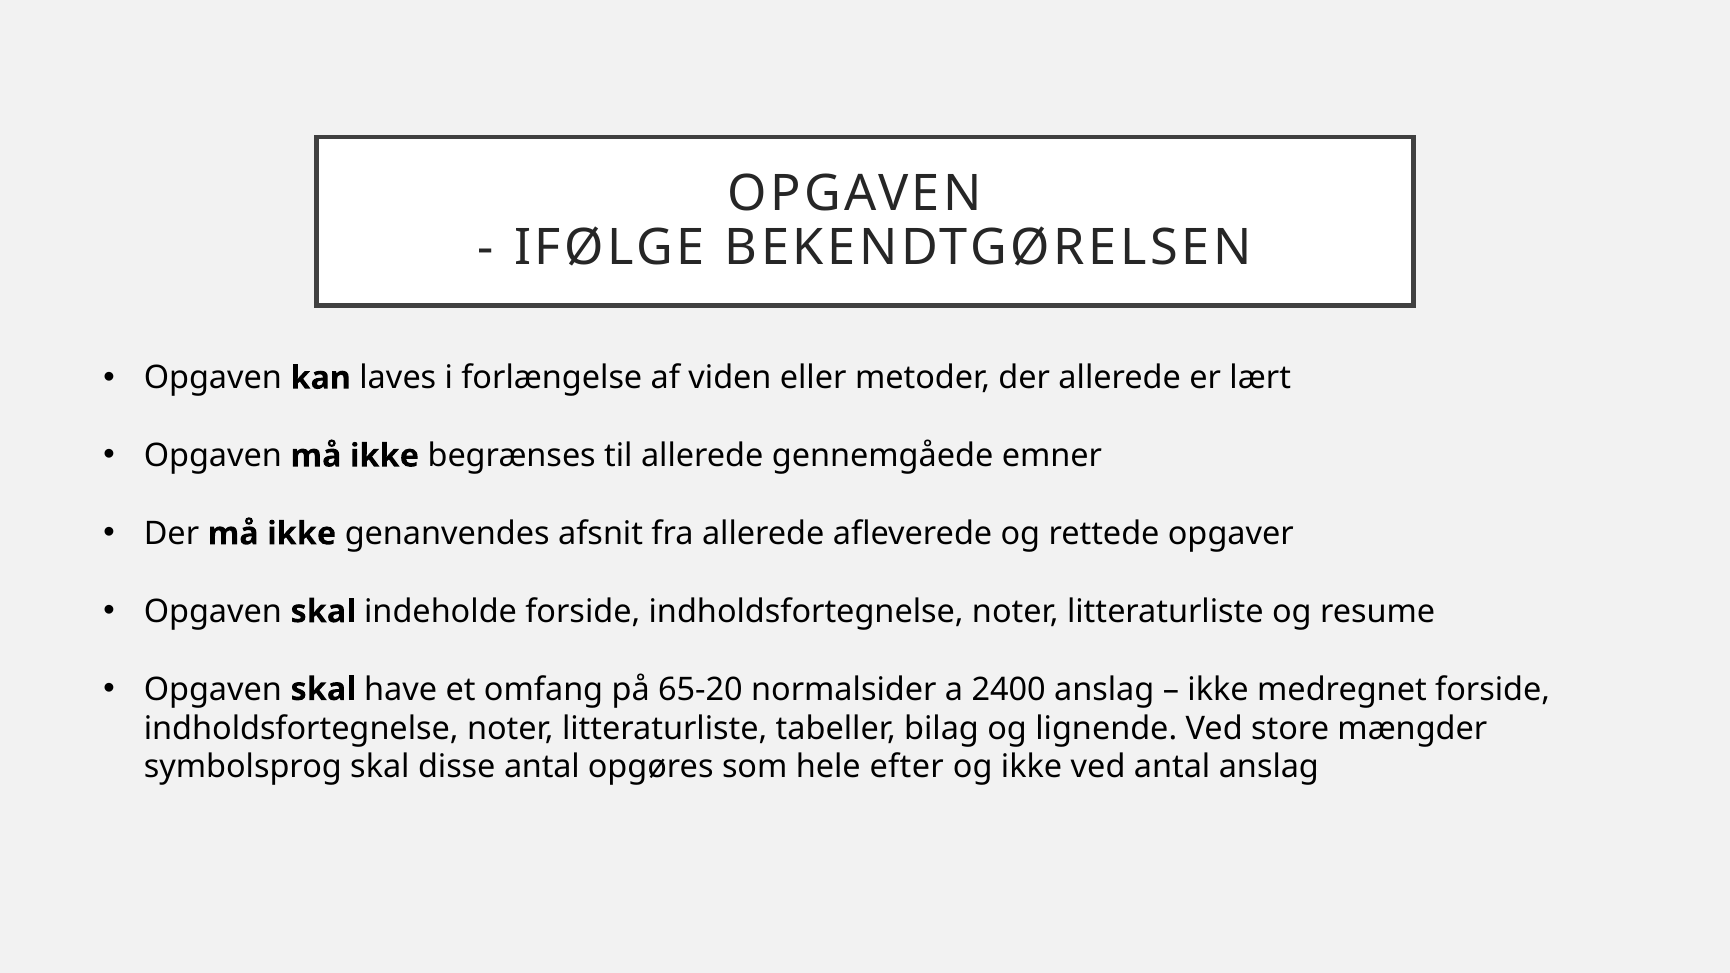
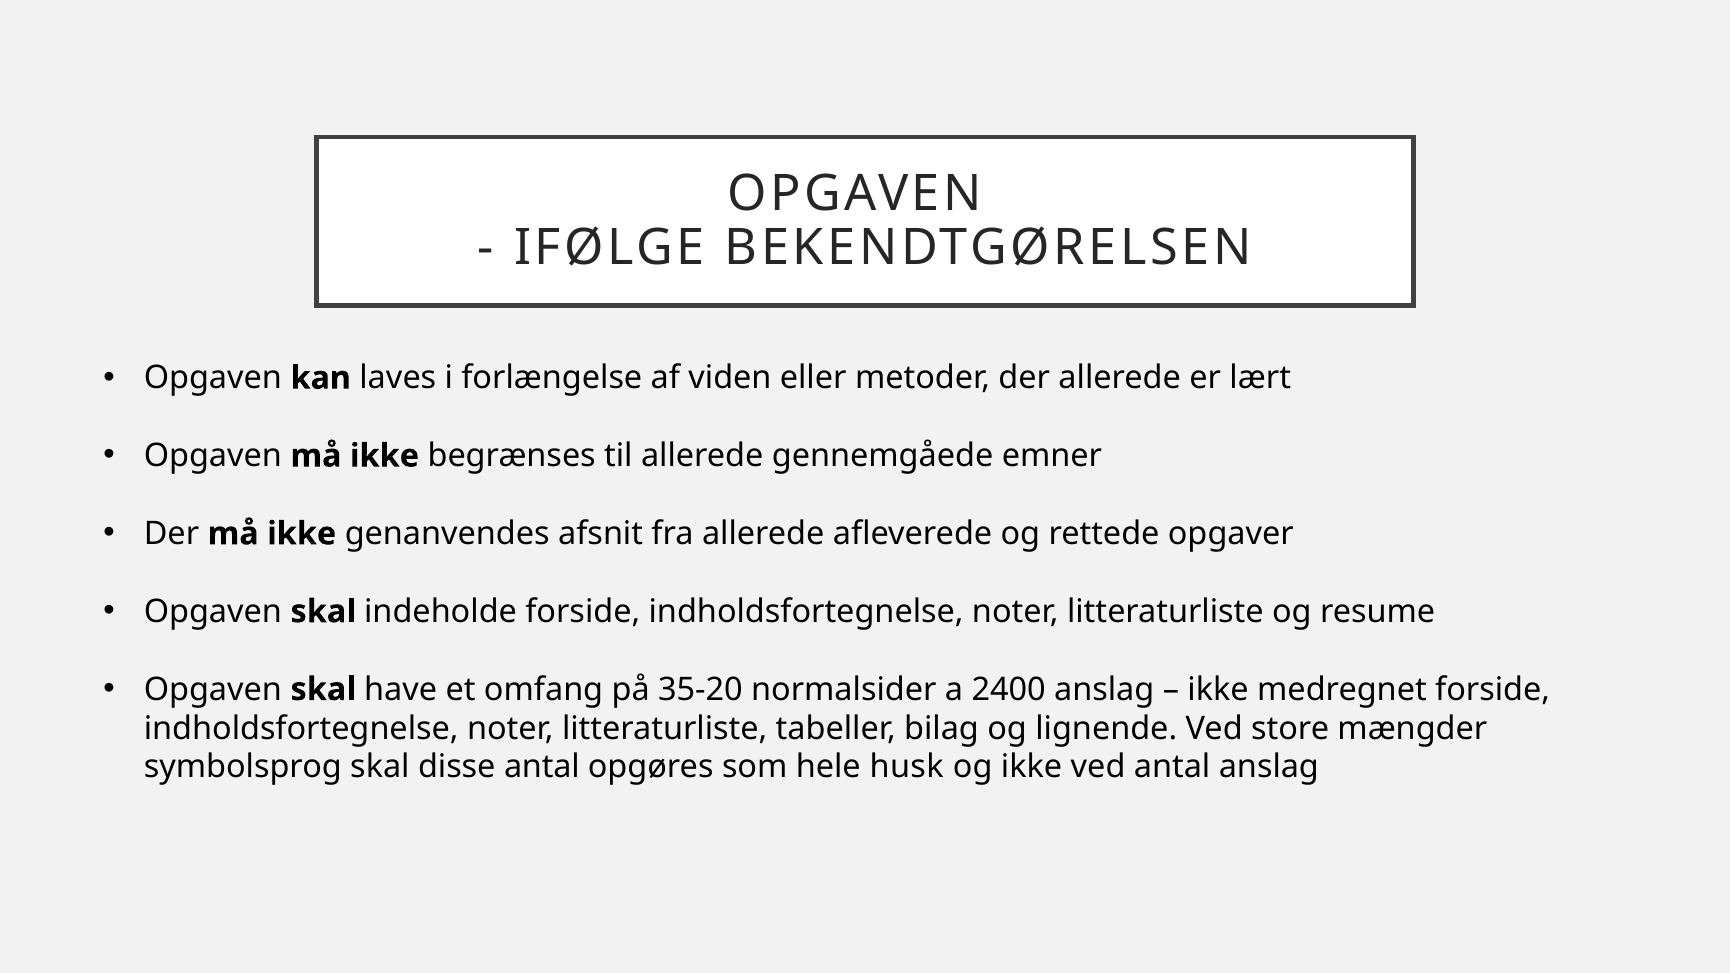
65-20: 65-20 -> 35-20
efter: efter -> husk
